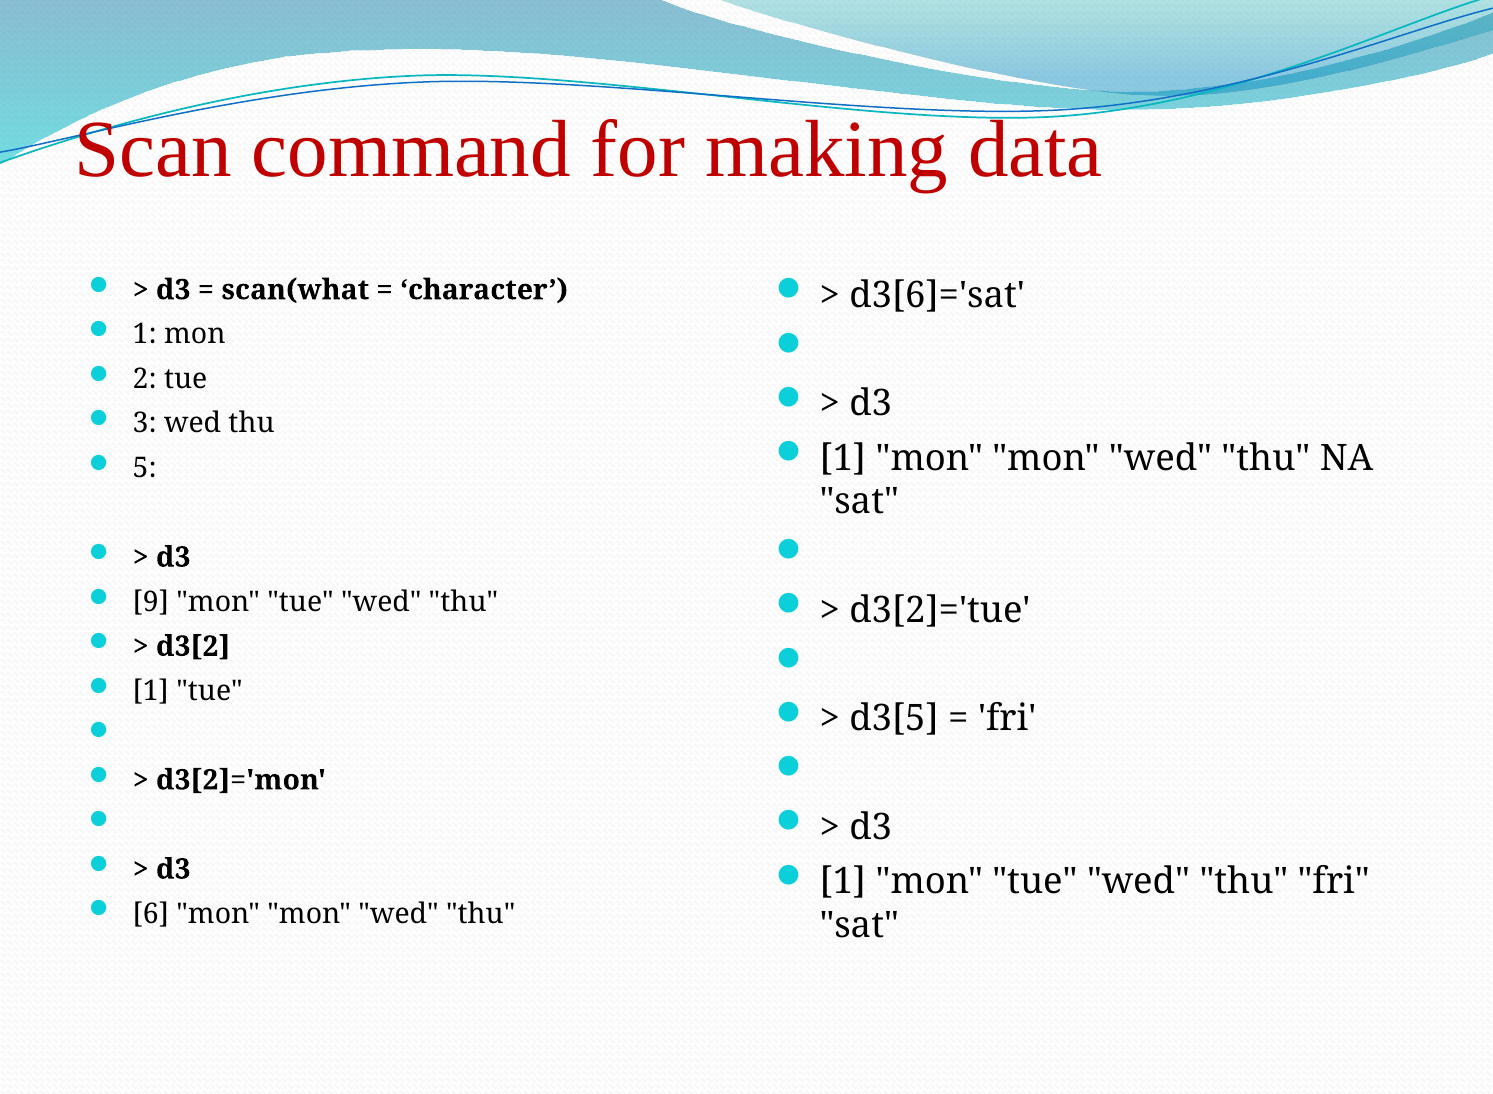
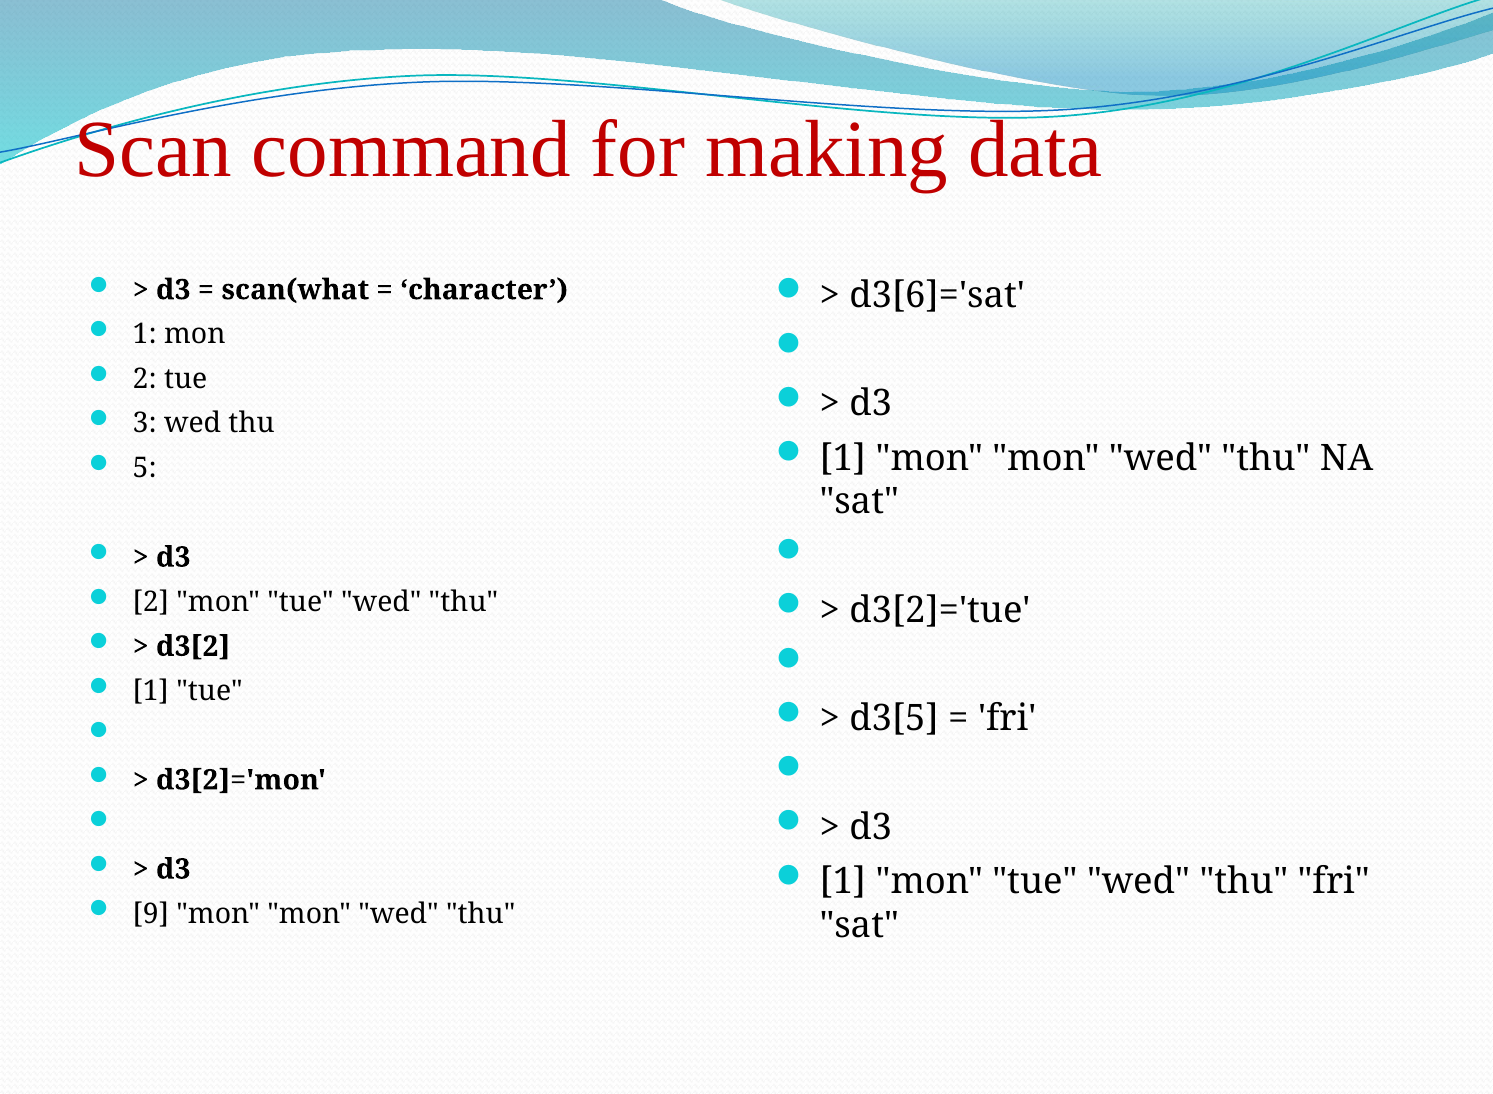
9 at (151, 602): 9 -> 2
6: 6 -> 9
